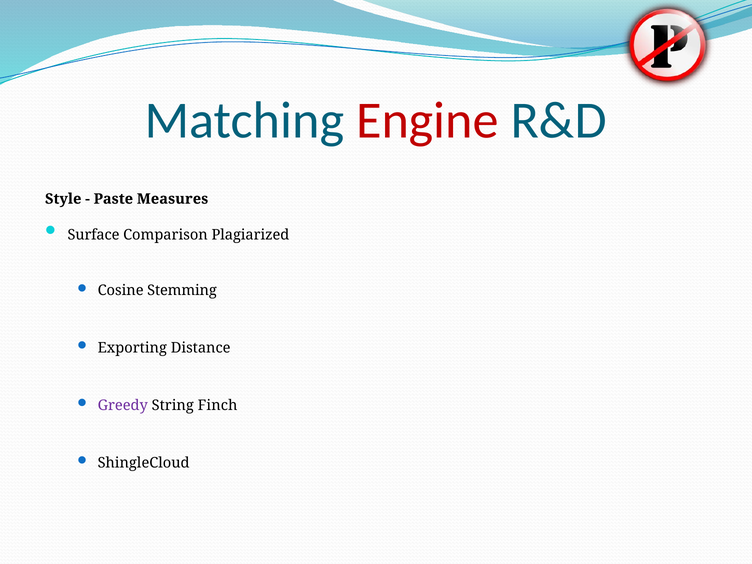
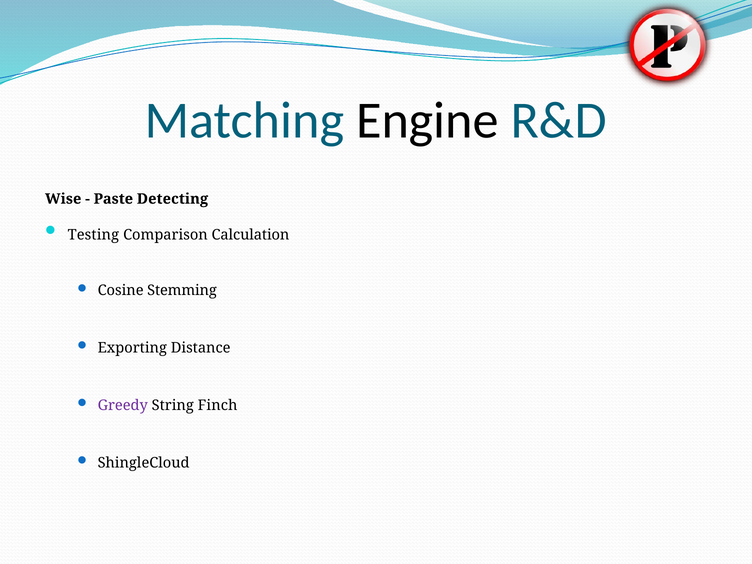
Engine colour: red -> black
Style: Style -> Wise
Measures: Measures -> Detecting
Surface: Surface -> Testing
Plagiarized: Plagiarized -> Calculation
